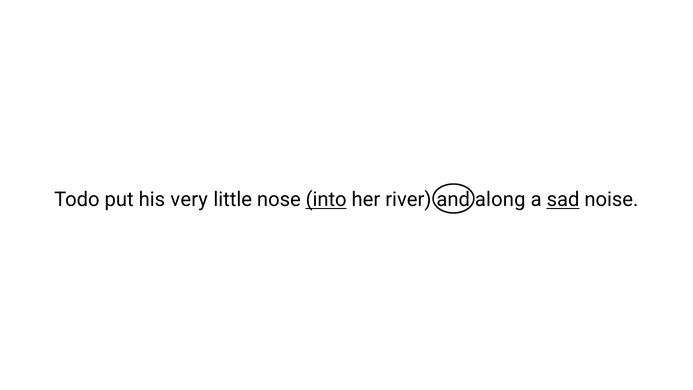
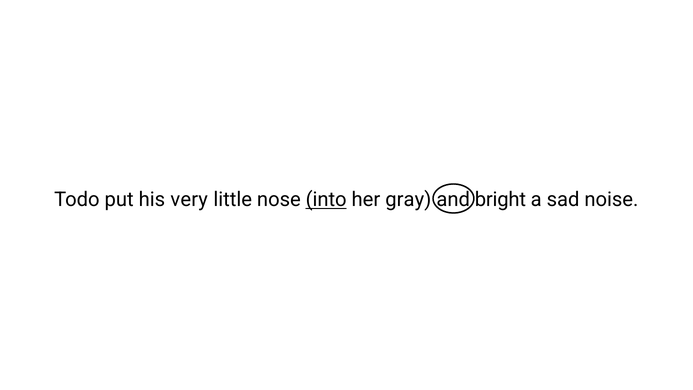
river: river -> gray
along: along -> bright
sad underline: present -> none
